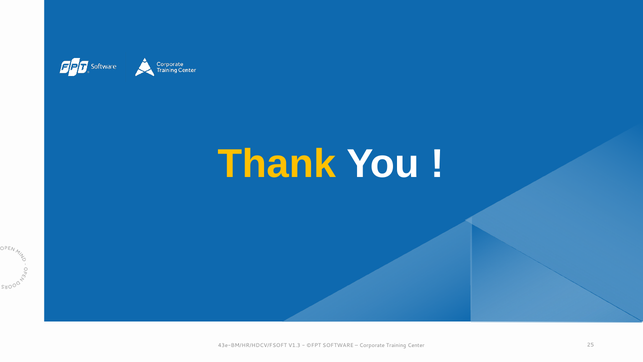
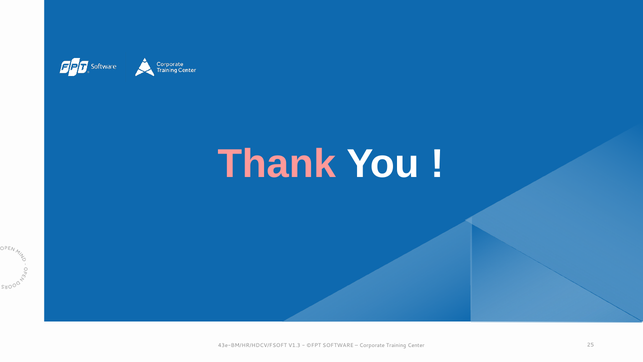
Thank colour: yellow -> pink
